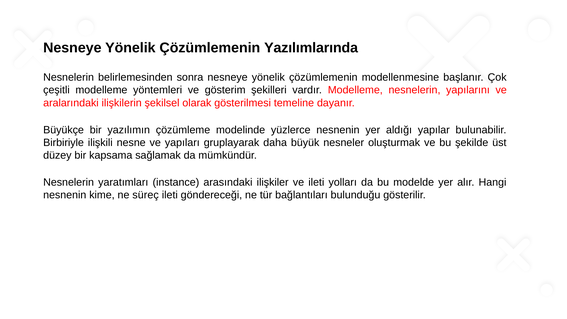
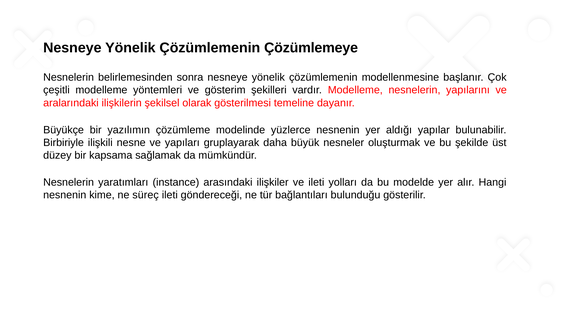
Yazılımlarında: Yazılımlarında -> Çözümlemeye
